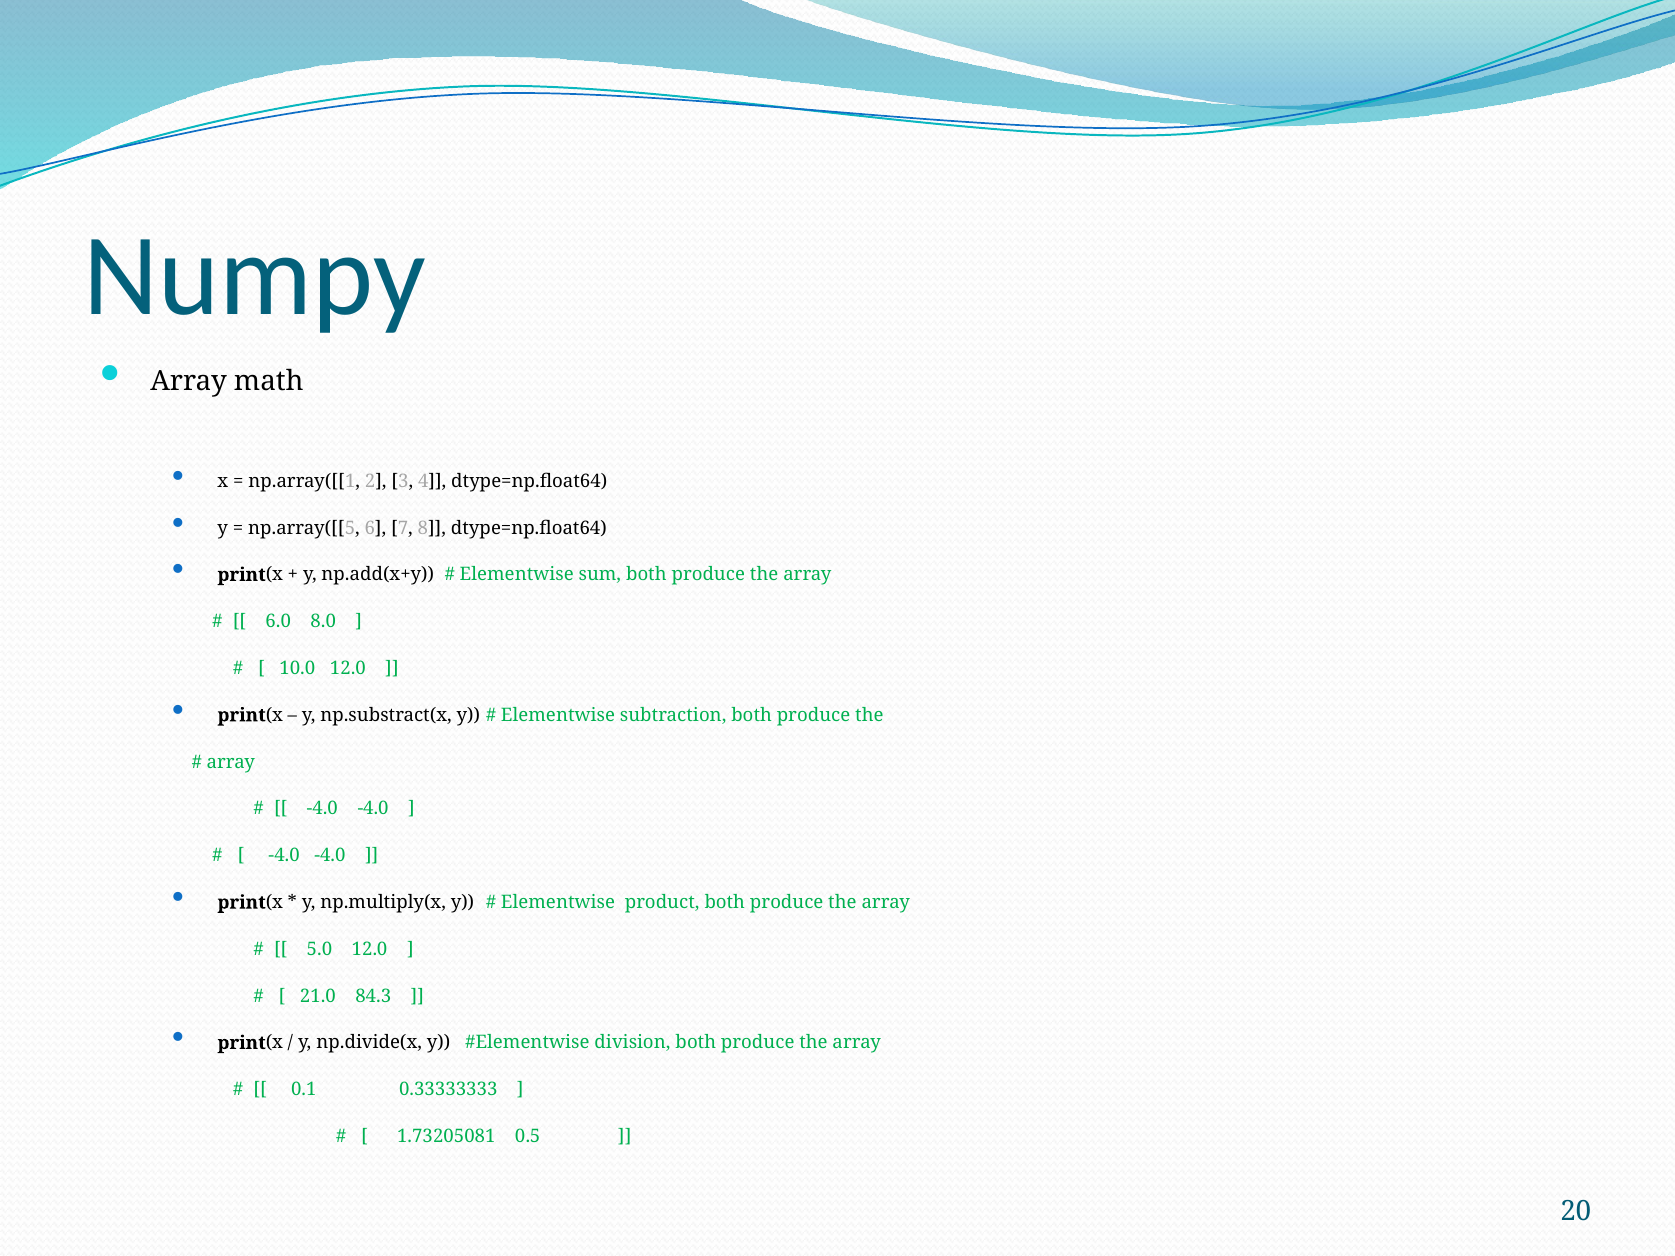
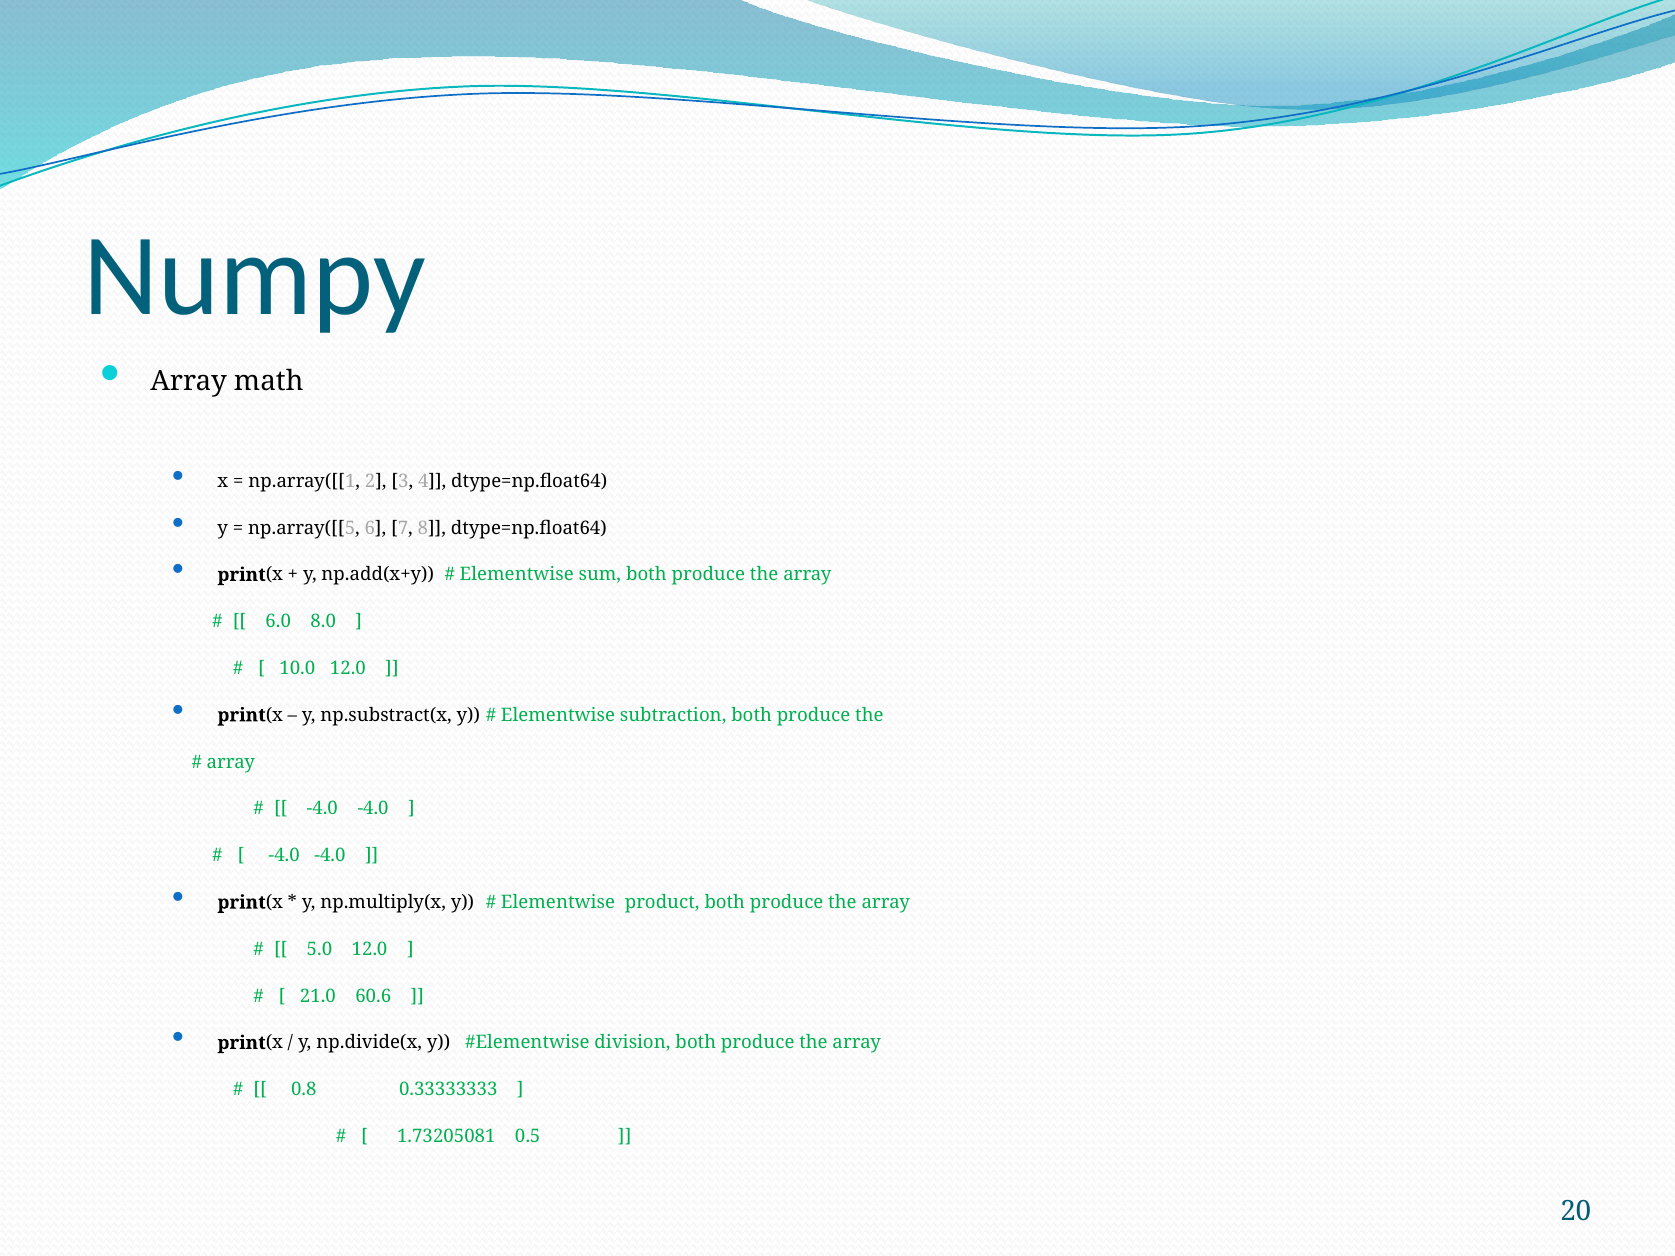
84.3: 84.3 -> 60.6
0.1: 0.1 -> 0.8
